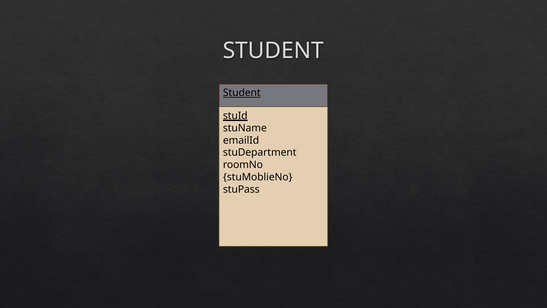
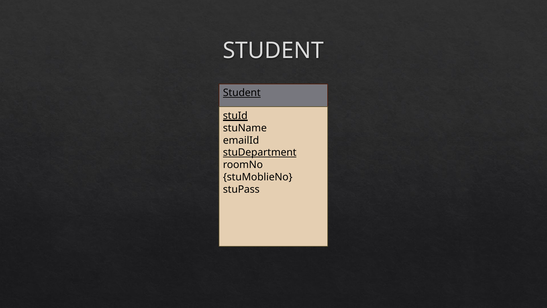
stuDepartment underline: none -> present
